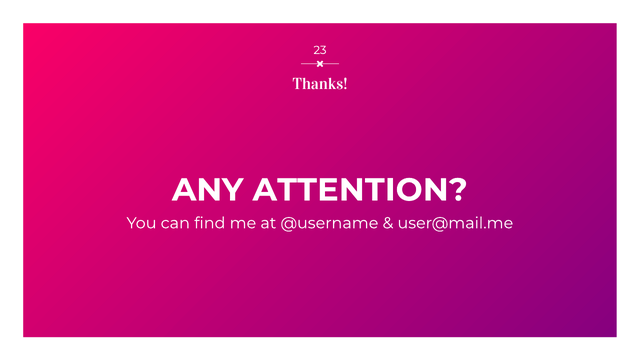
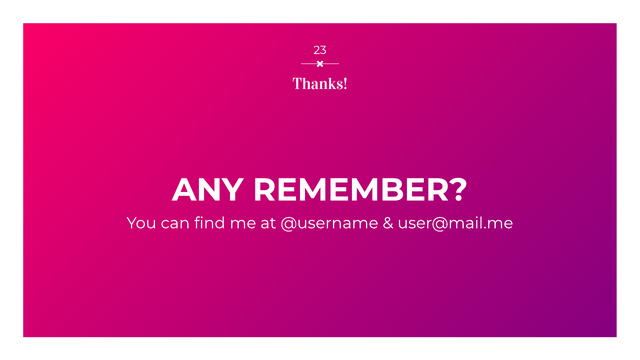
ATTENTION: ATTENTION -> REMEMBER
